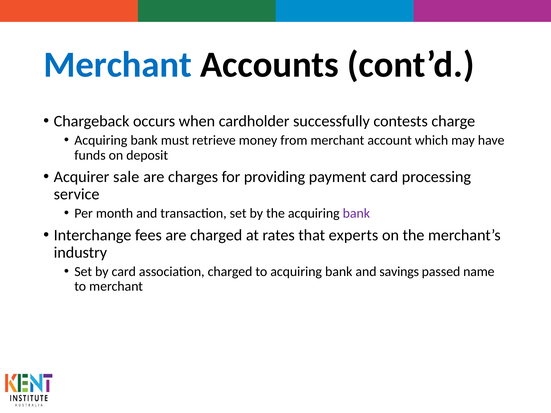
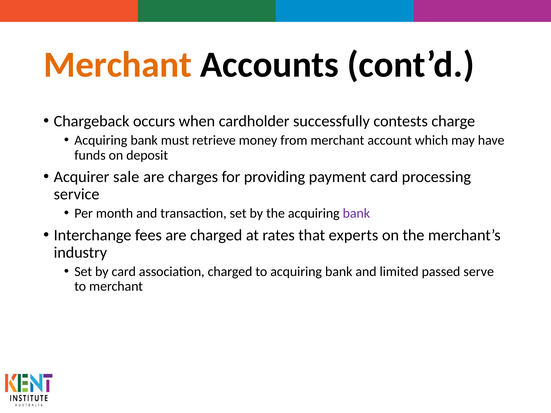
Merchant at (118, 65) colour: blue -> orange
savings: savings -> limited
name: name -> serve
